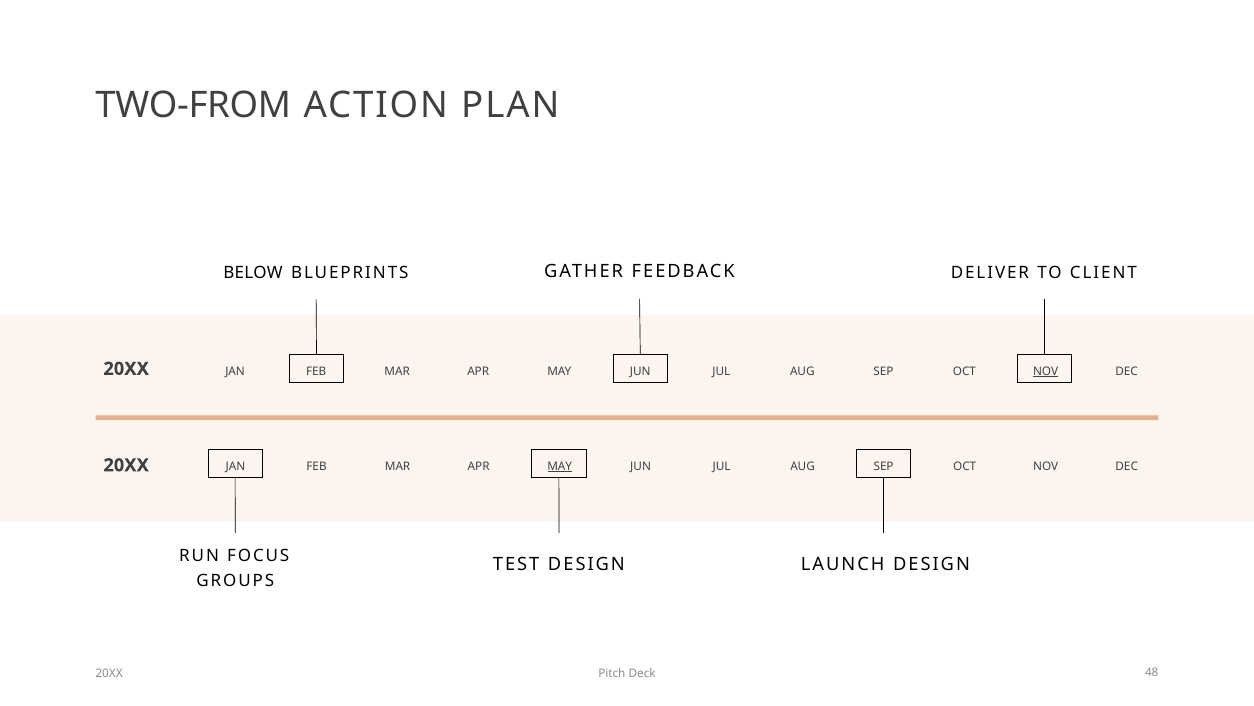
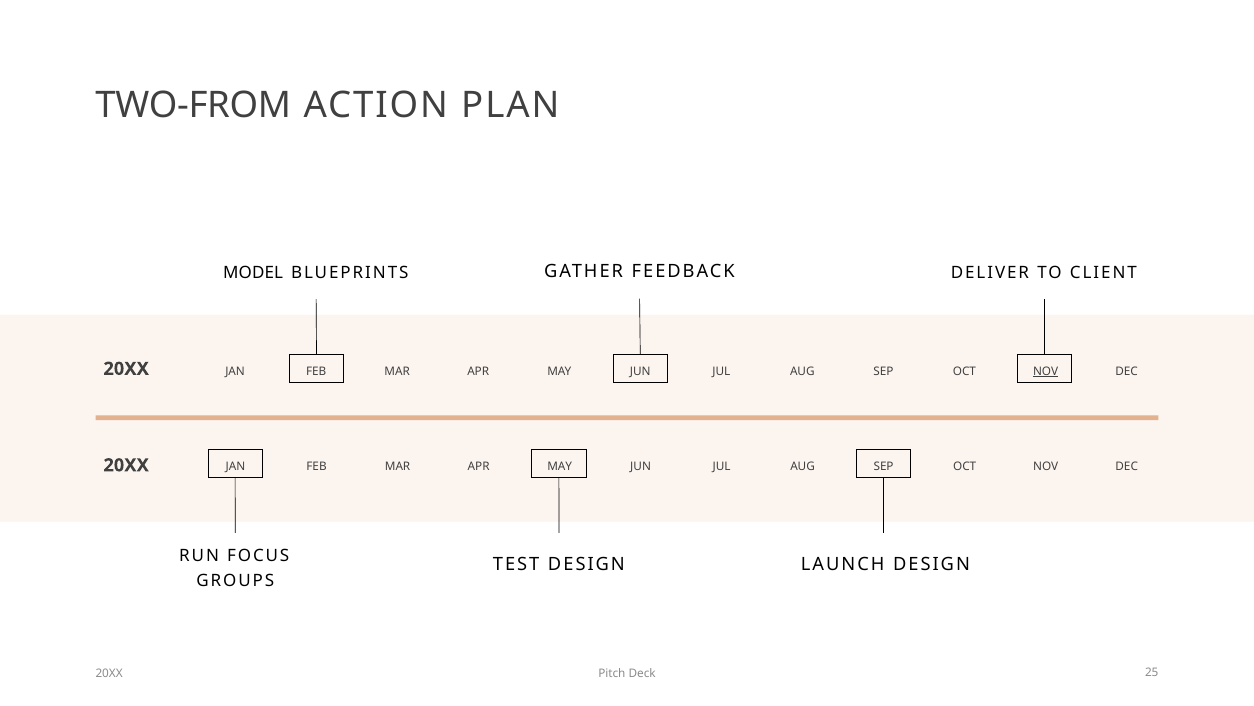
BELOW: BELOW -> MODEL
MAY at (560, 466) underline: present -> none
48: 48 -> 25
